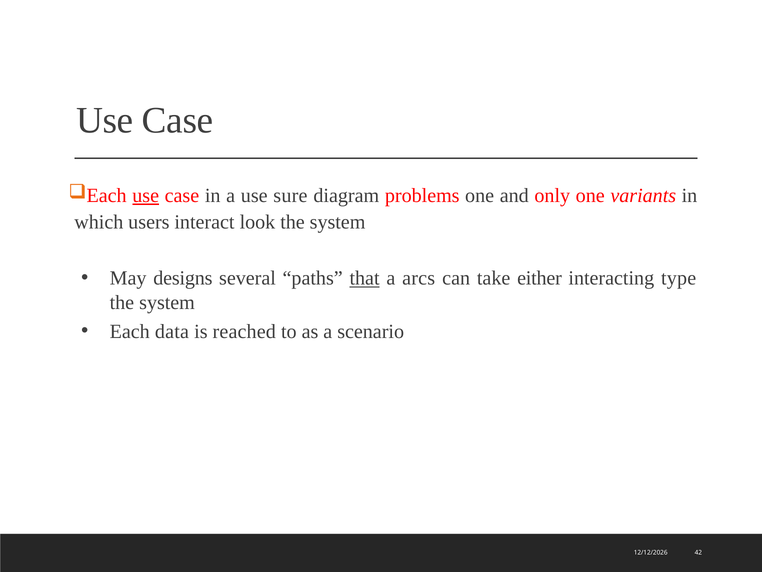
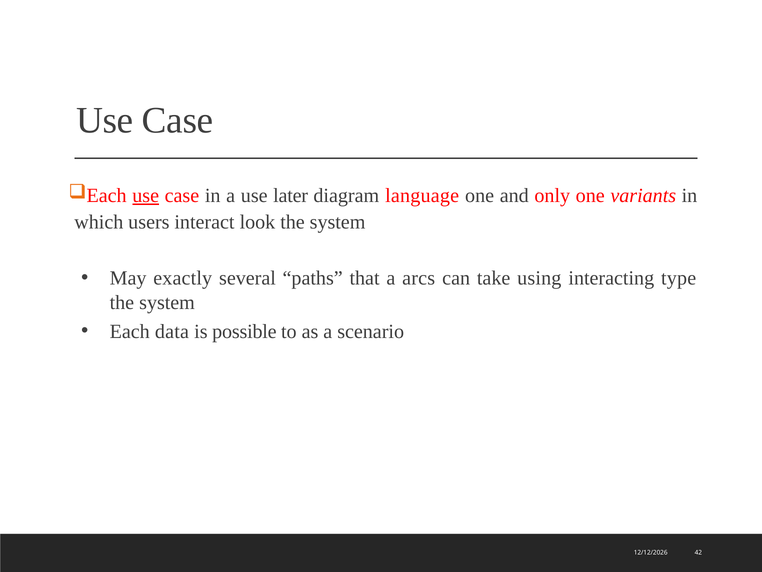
sure: sure -> later
problems: problems -> language
designs: designs -> exactly
that underline: present -> none
either: either -> using
reached: reached -> possible
